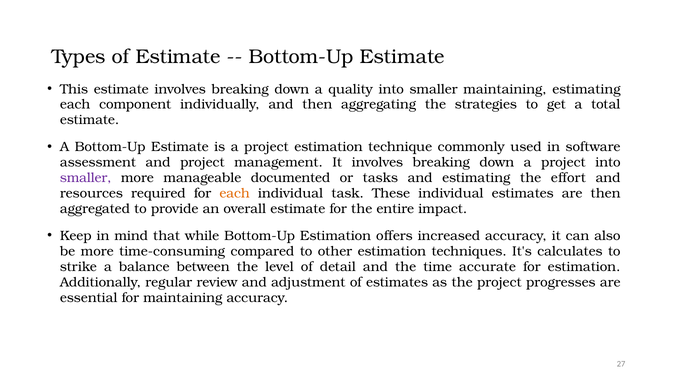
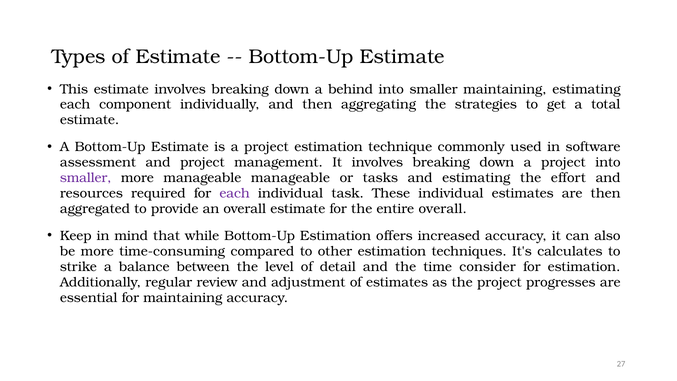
quality: quality -> behind
manageable documented: documented -> manageable
each at (235, 193) colour: orange -> purple
entire impact: impact -> overall
accurate: accurate -> consider
